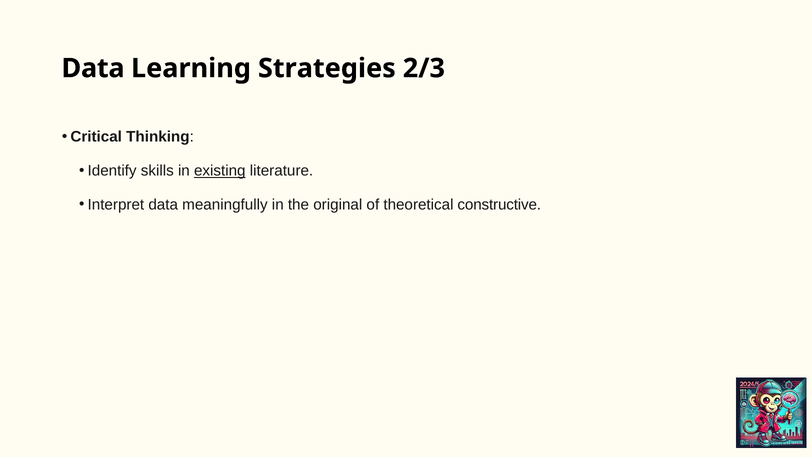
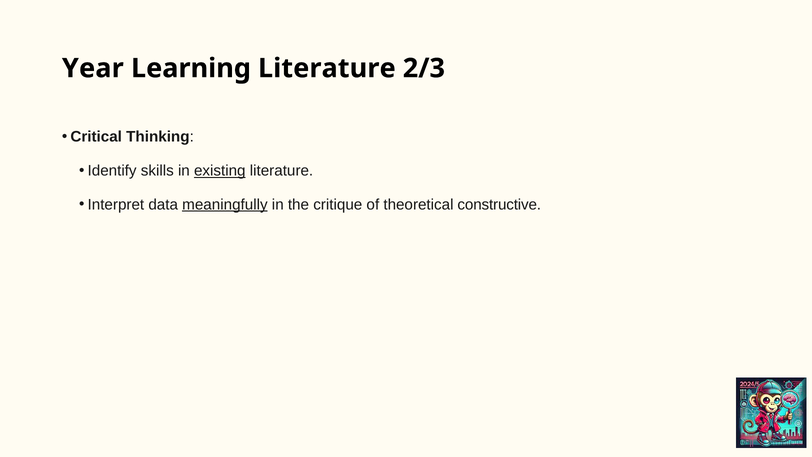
Data at (93, 68): Data -> Year
Learning Strategies: Strategies -> Literature
meaningfully underline: none -> present
original: original -> critique
